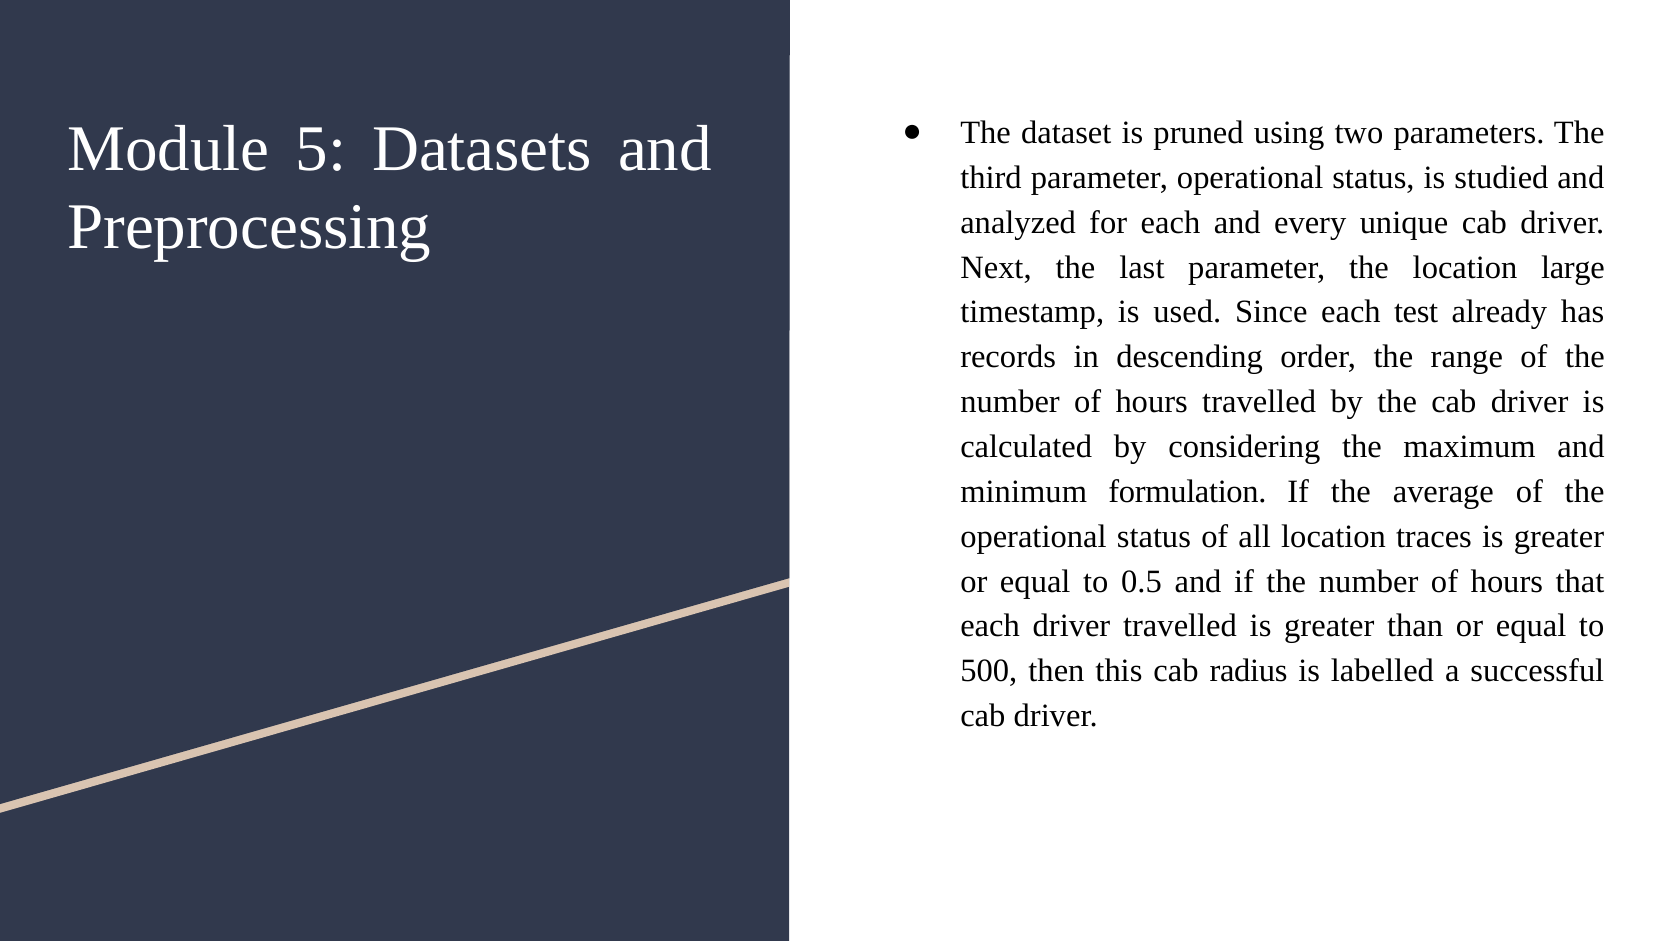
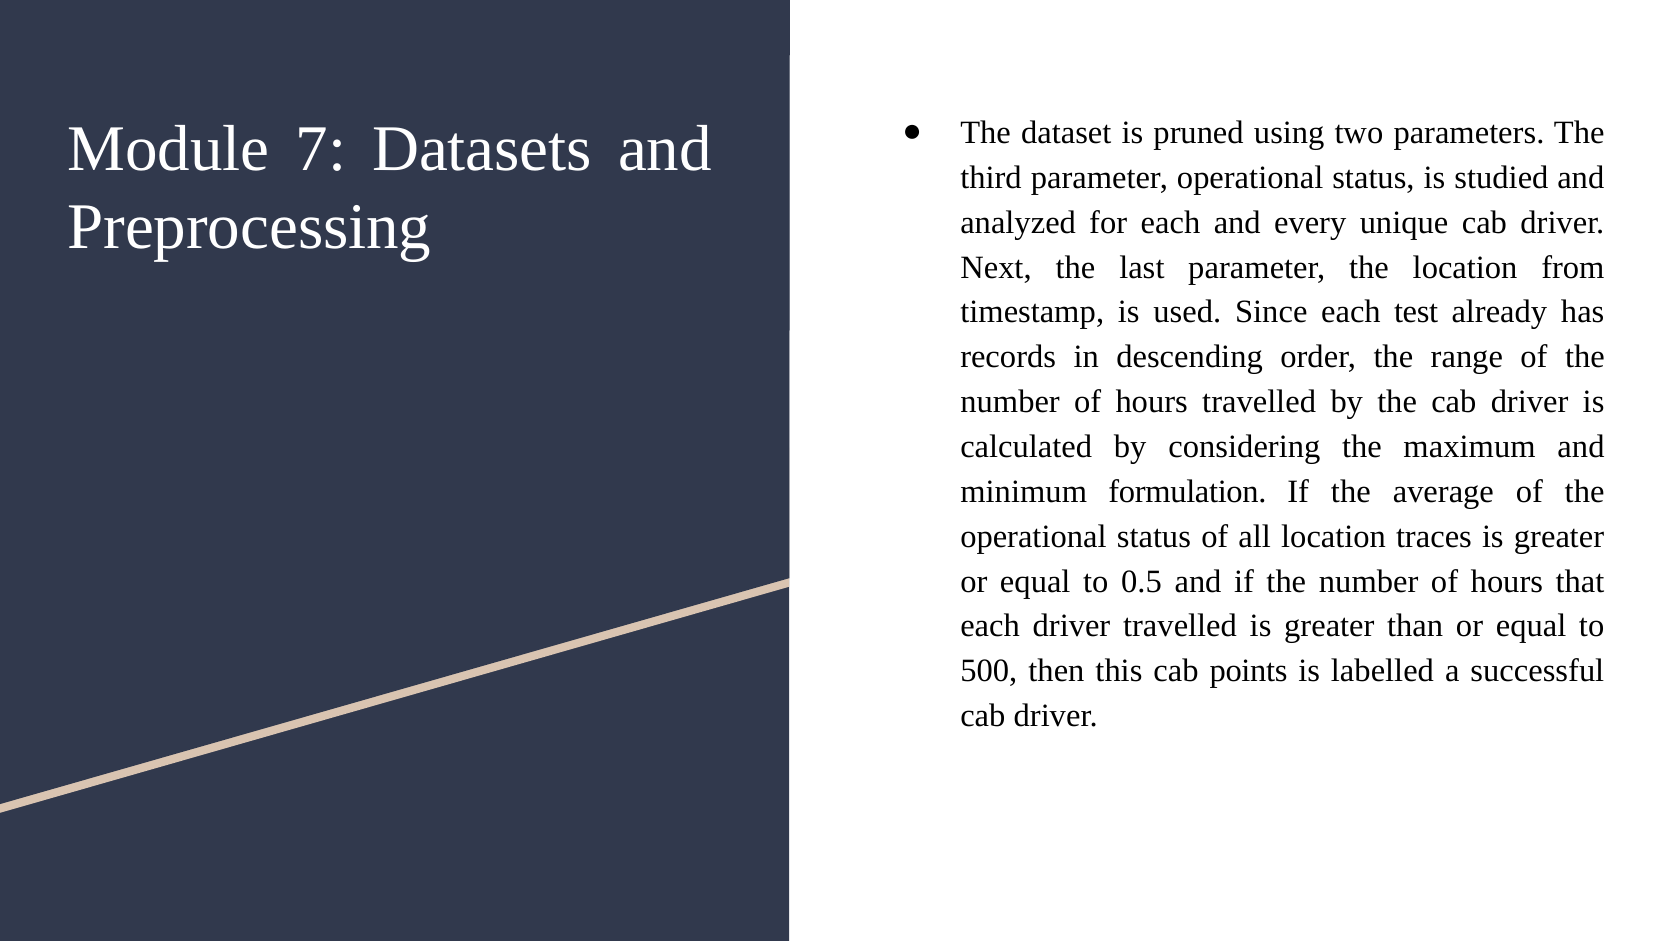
5: 5 -> 7
large: large -> from
radius: radius -> points
